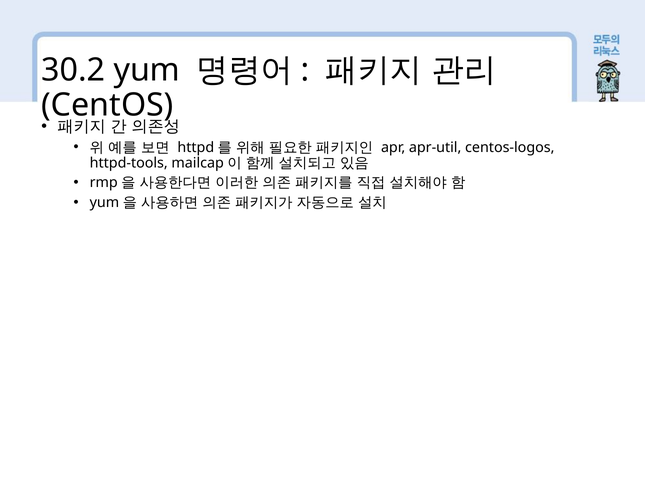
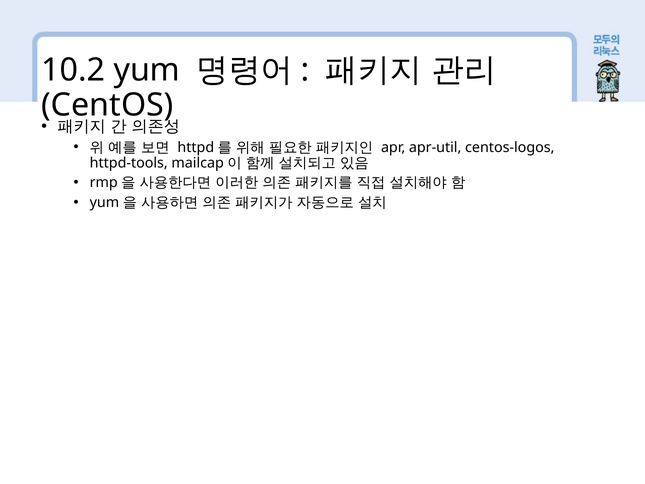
30.2: 30.2 -> 10.2
